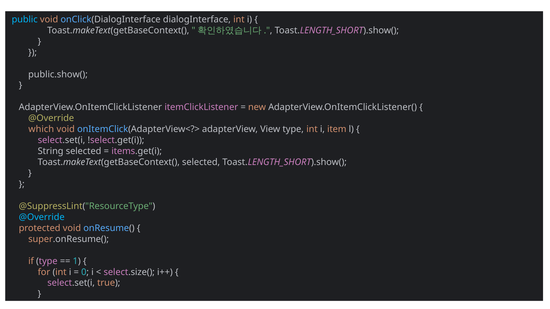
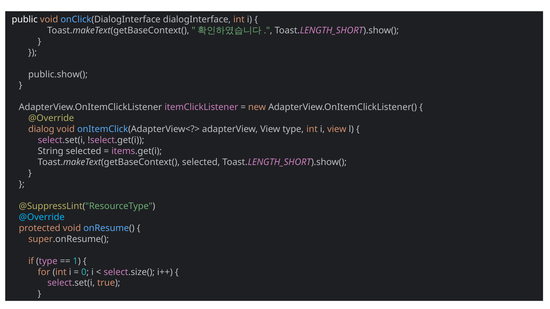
public colour: light blue -> white
which: which -> dialog
i item: item -> view
